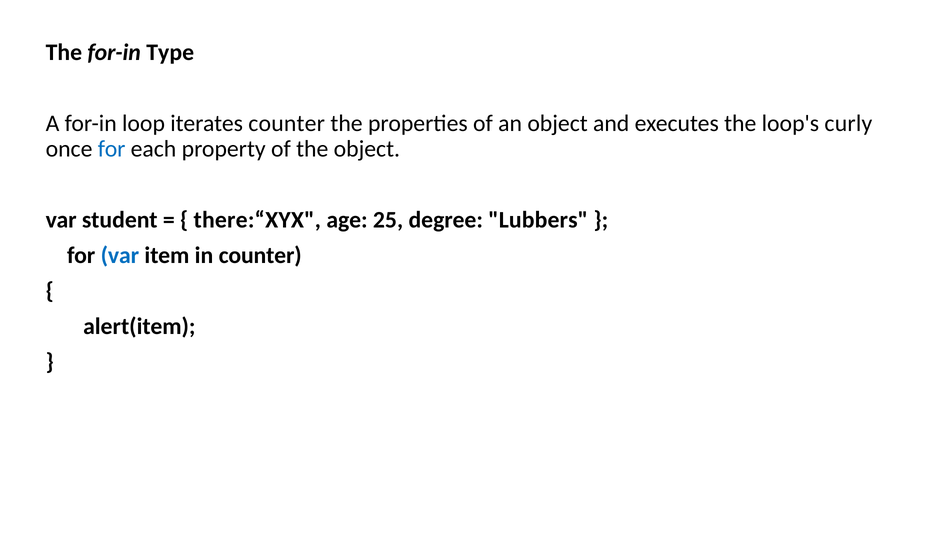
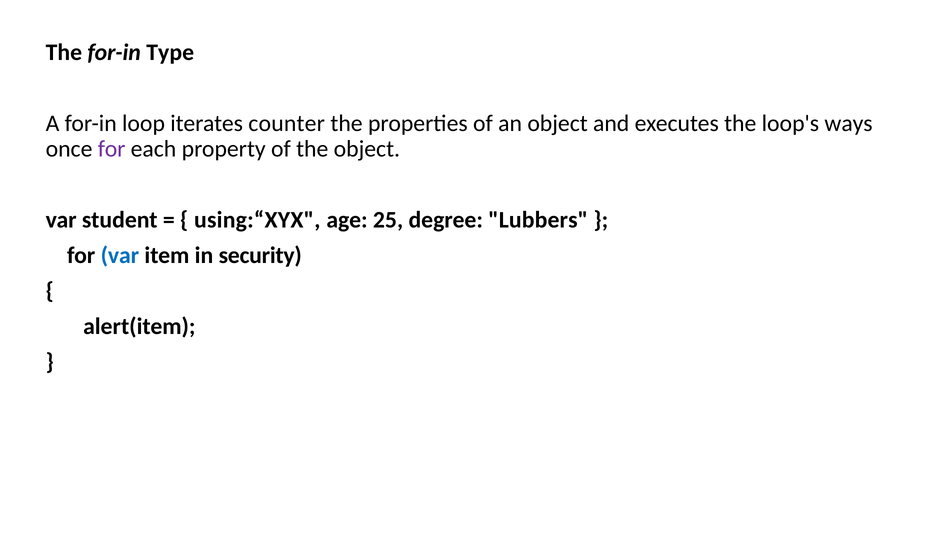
curly: curly -> ways
for at (112, 149) colour: blue -> purple
there:“XYX: there:“XYX -> using:“XYX
in counter: counter -> security
